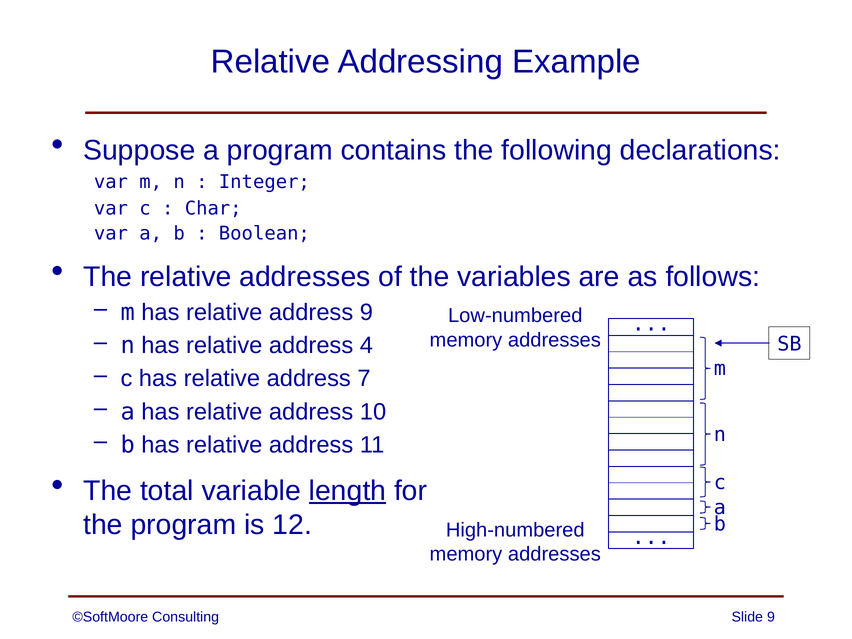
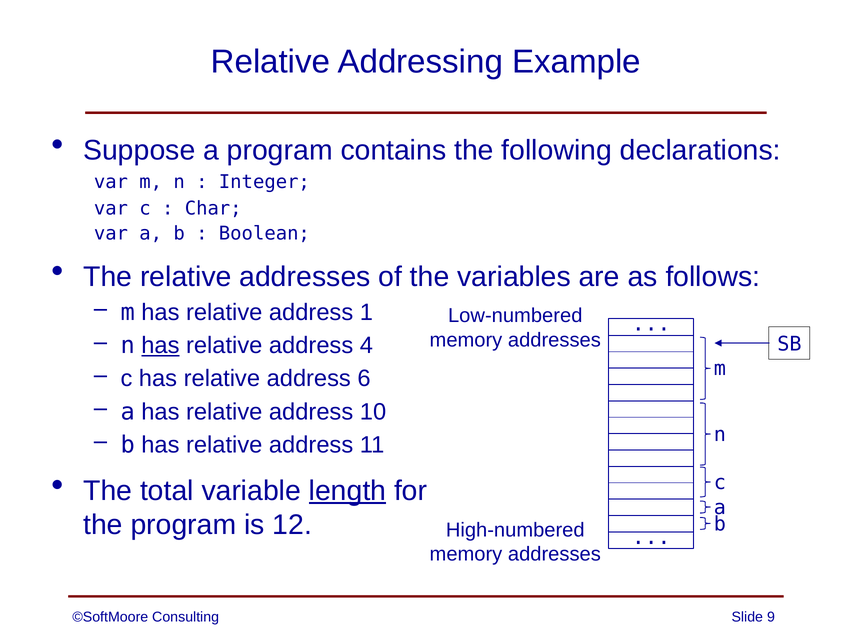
address 9: 9 -> 1
has at (160, 346) underline: none -> present
7: 7 -> 6
